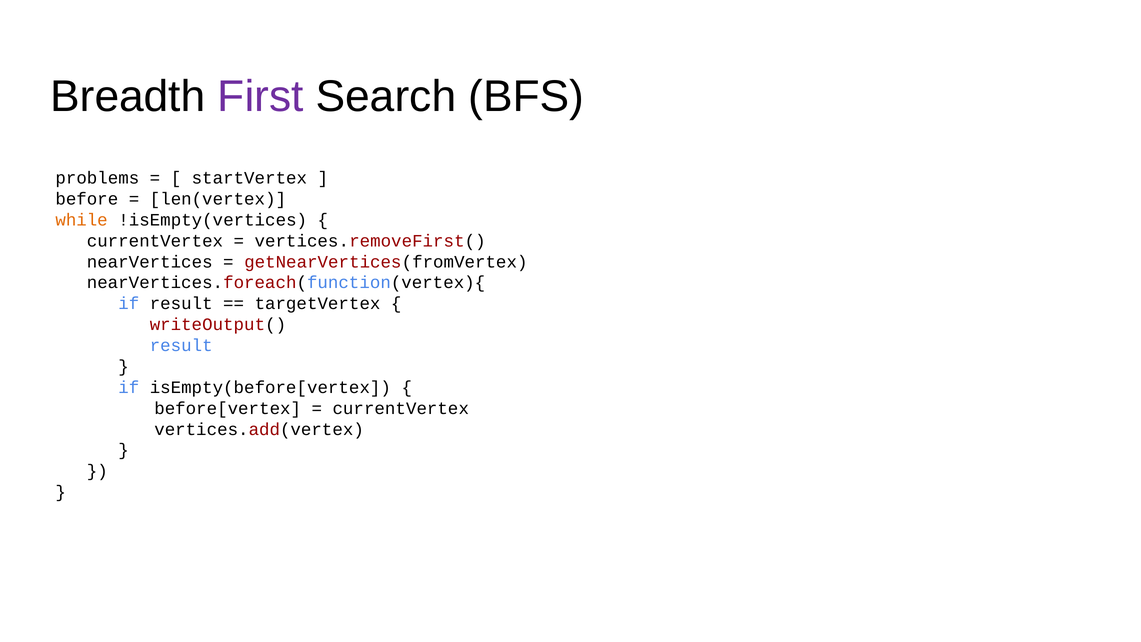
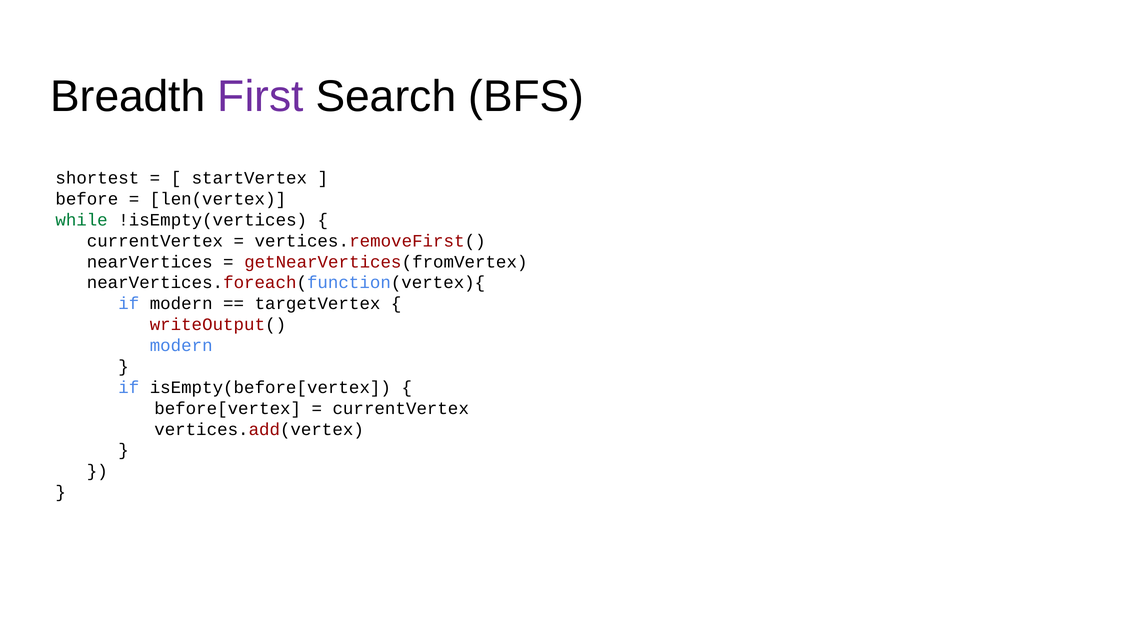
problems: problems -> shortest
while colour: orange -> green
if result: result -> modern
result at (181, 345): result -> modern
